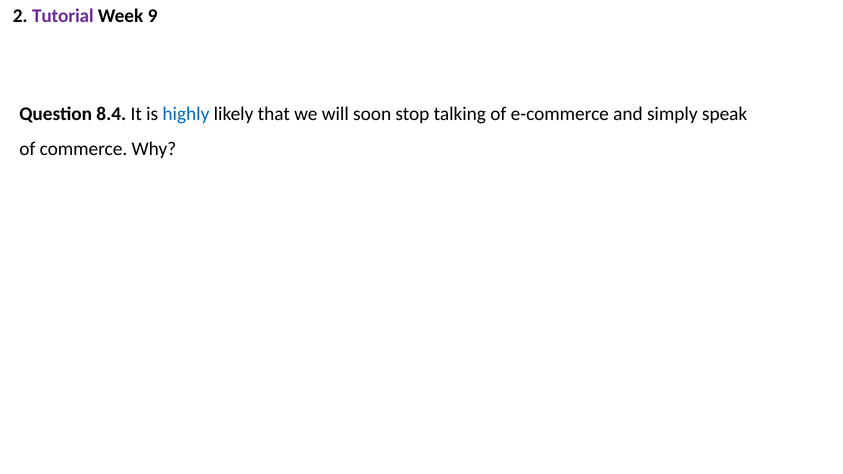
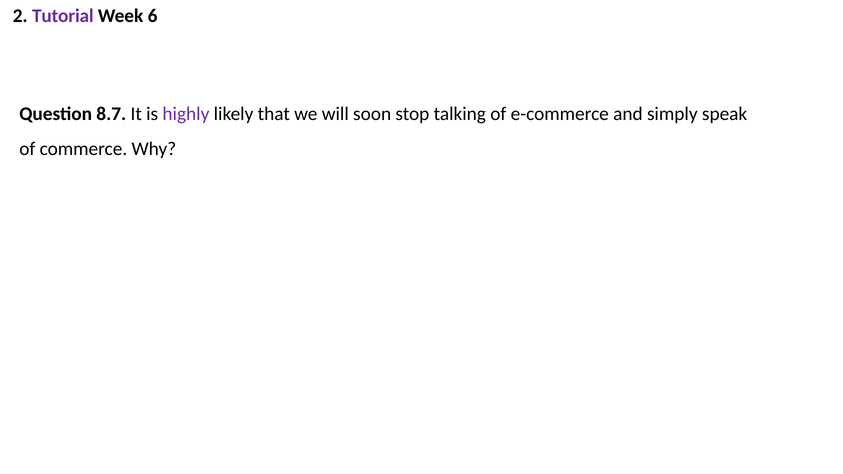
9: 9 -> 6
8.4: 8.4 -> 8.7
highly colour: blue -> purple
